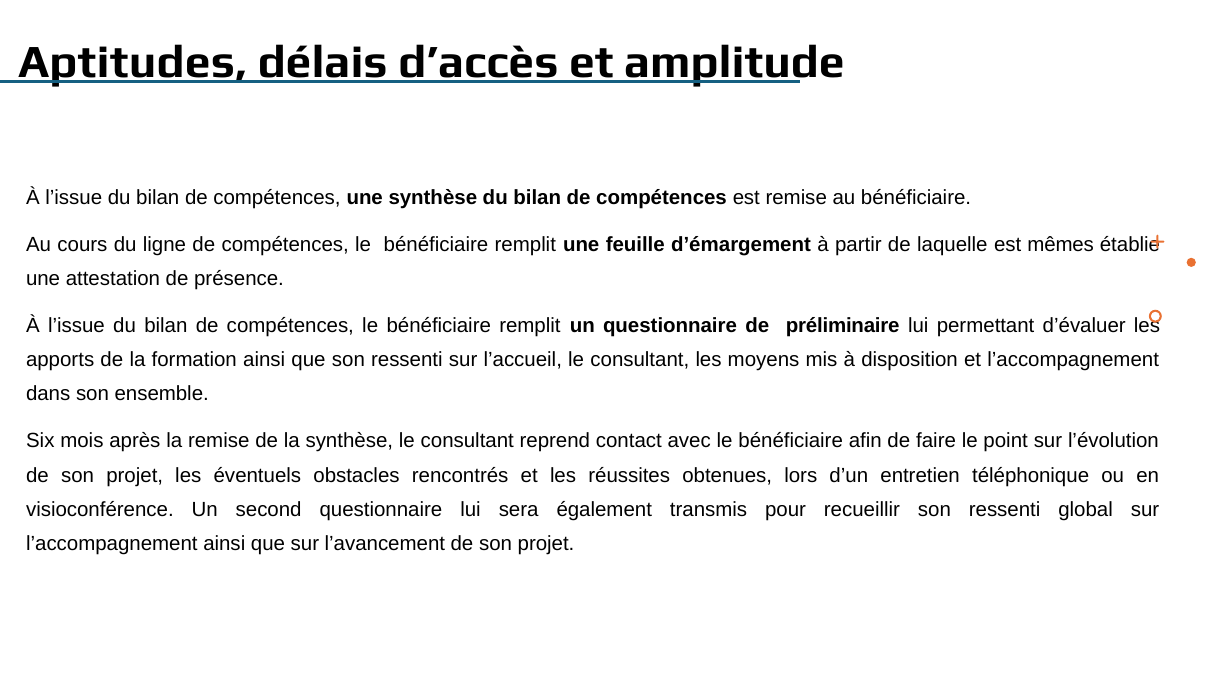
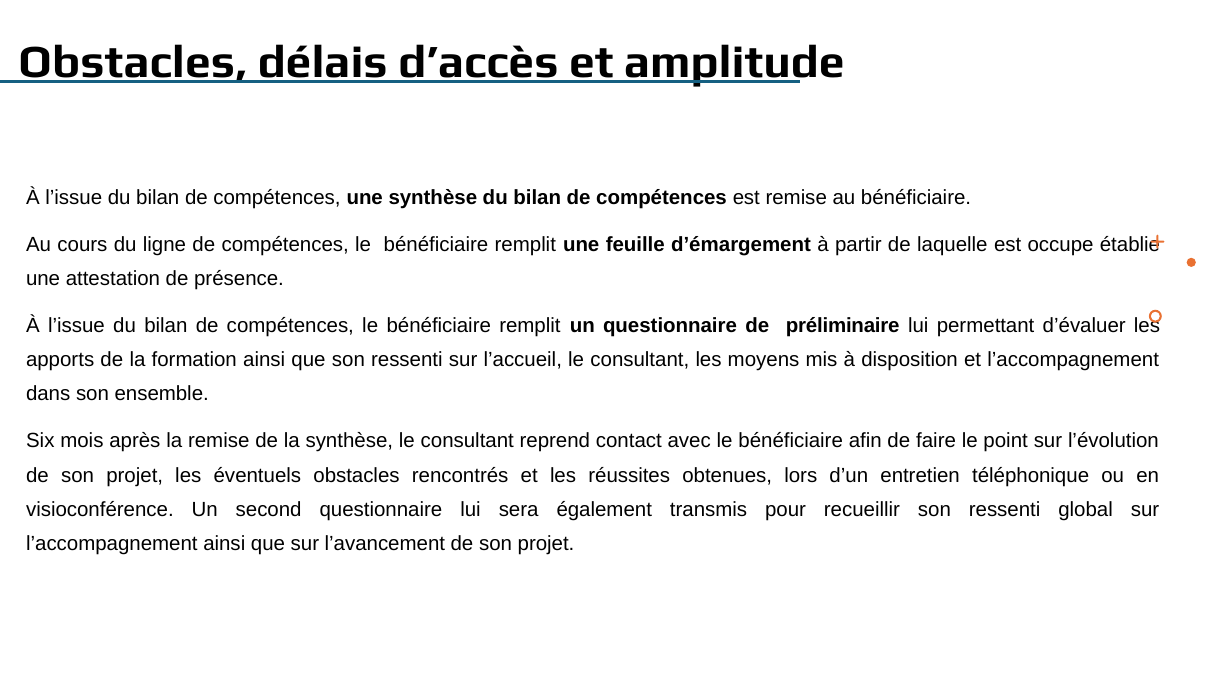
Aptitudes at (133, 62): Aptitudes -> Obstacles
mêmes: mêmes -> occupe
